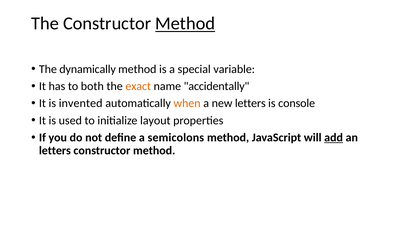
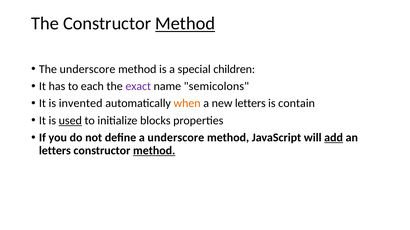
The dynamically: dynamically -> underscore
variable: variable -> children
both: both -> each
exact colour: orange -> purple
accidentally: accidentally -> semicolons
console: console -> contain
used underline: none -> present
layout: layout -> blocks
a semicolons: semicolons -> underscore
method at (154, 151) underline: none -> present
